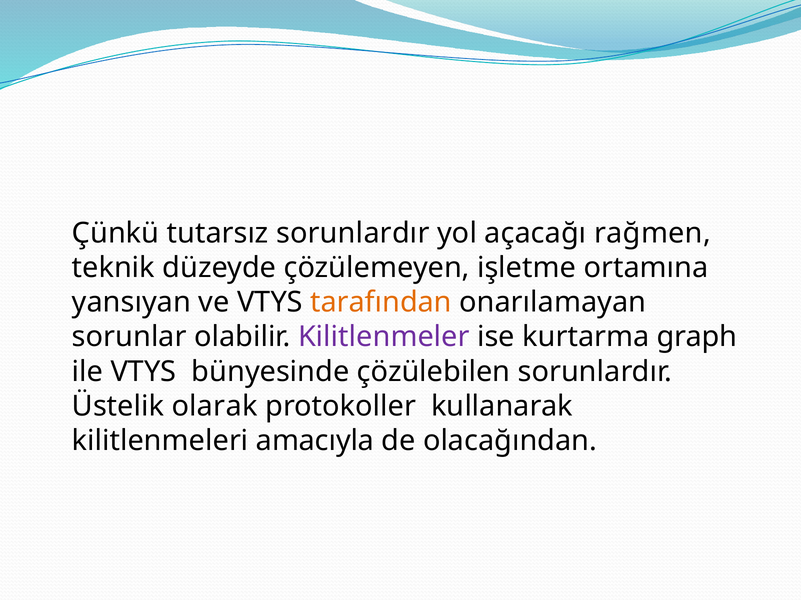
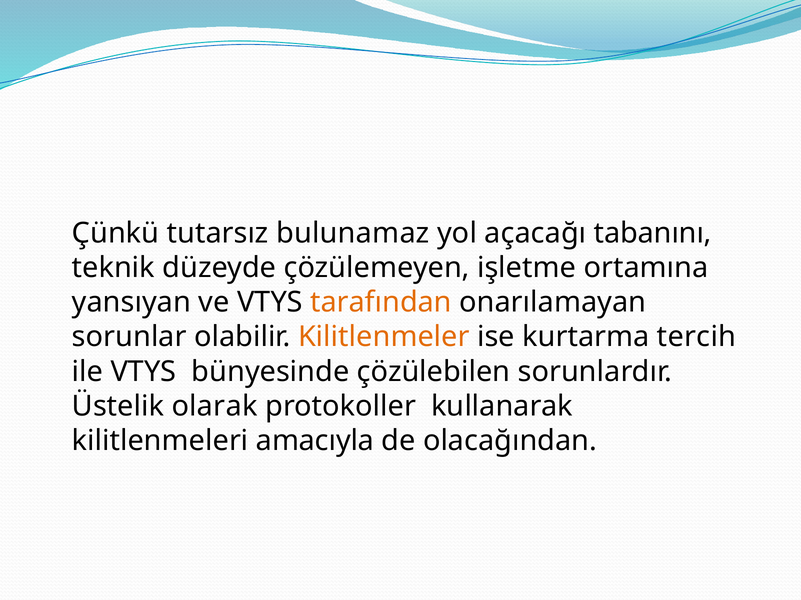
tutarsız sorunlardır: sorunlardır -> bulunamaz
rağmen: rağmen -> tabanını
Kilitlenmeler colour: purple -> orange
graph: graph -> tercih
